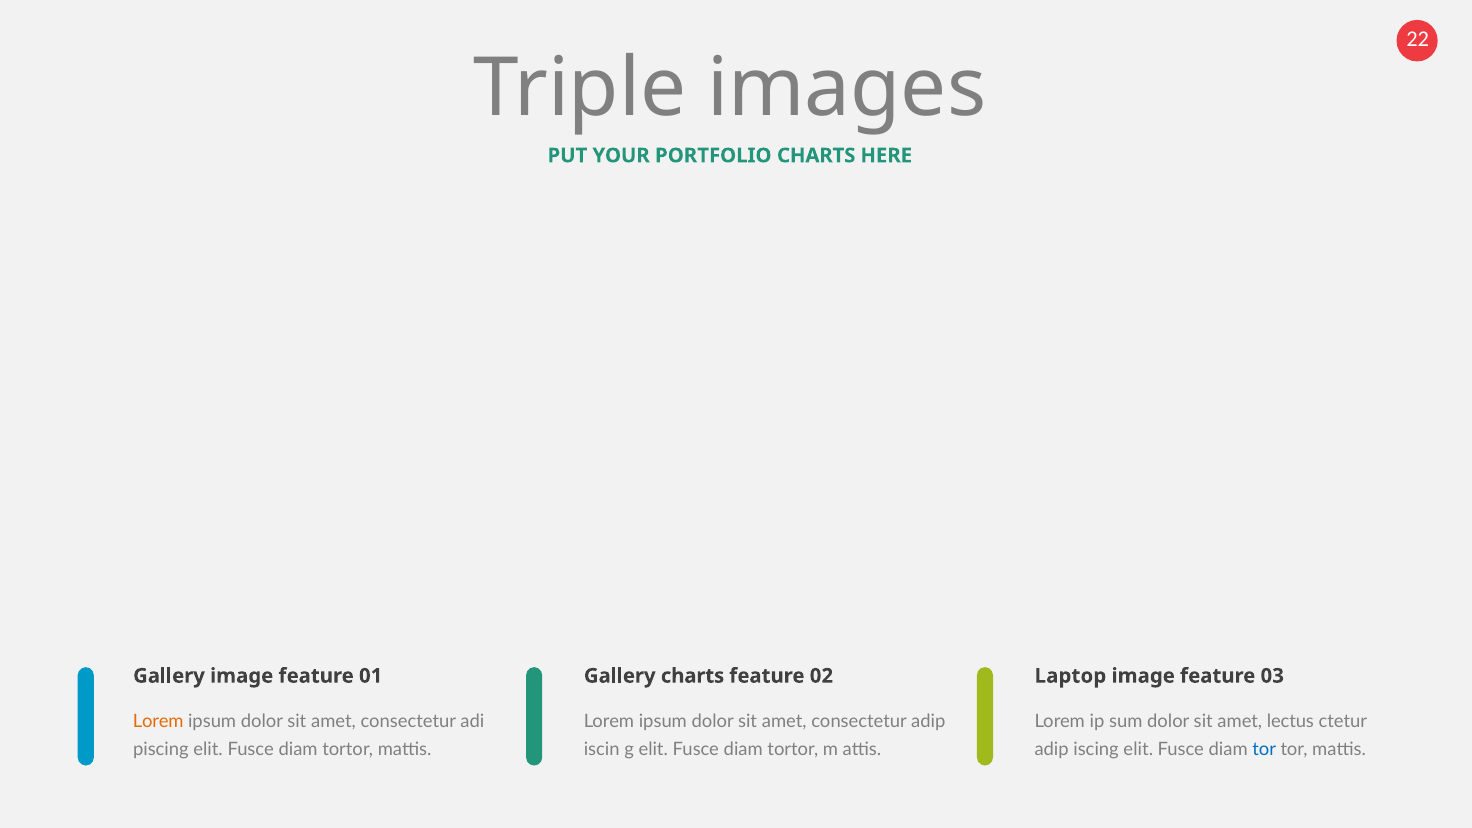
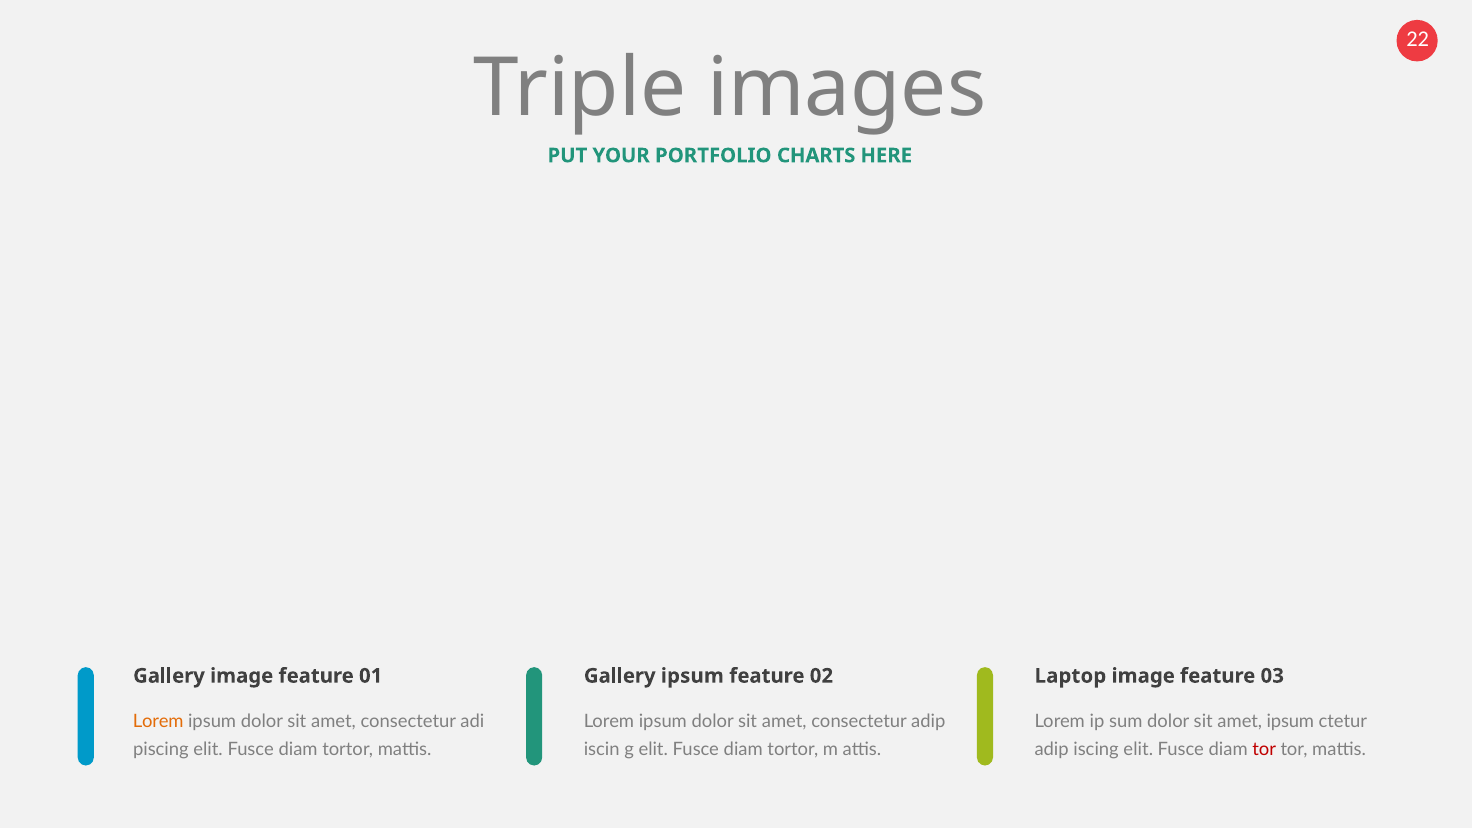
Gallery charts: charts -> ipsum
amet lectus: lectus -> ipsum
tor at (1264, 750) colour: blue -> red
